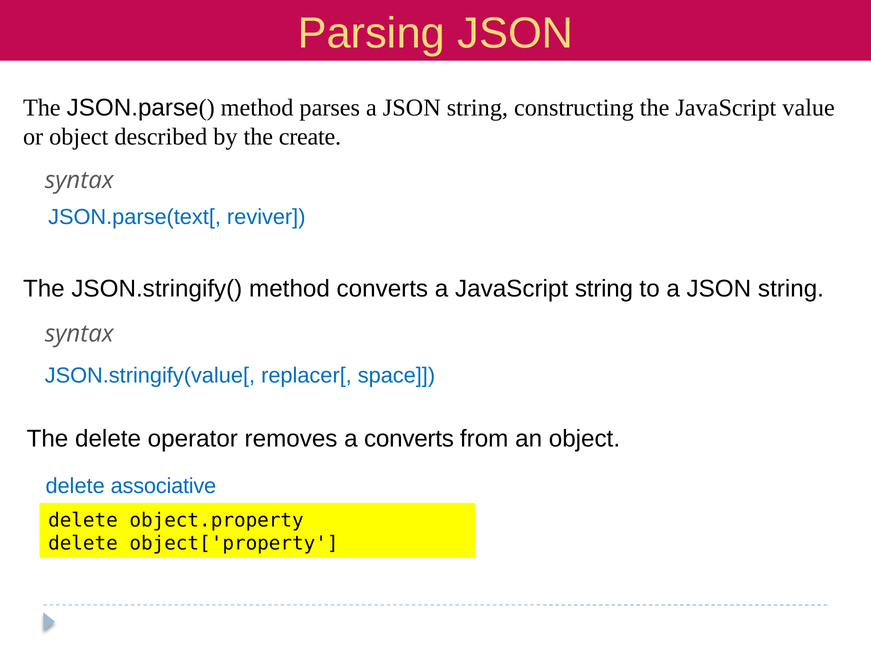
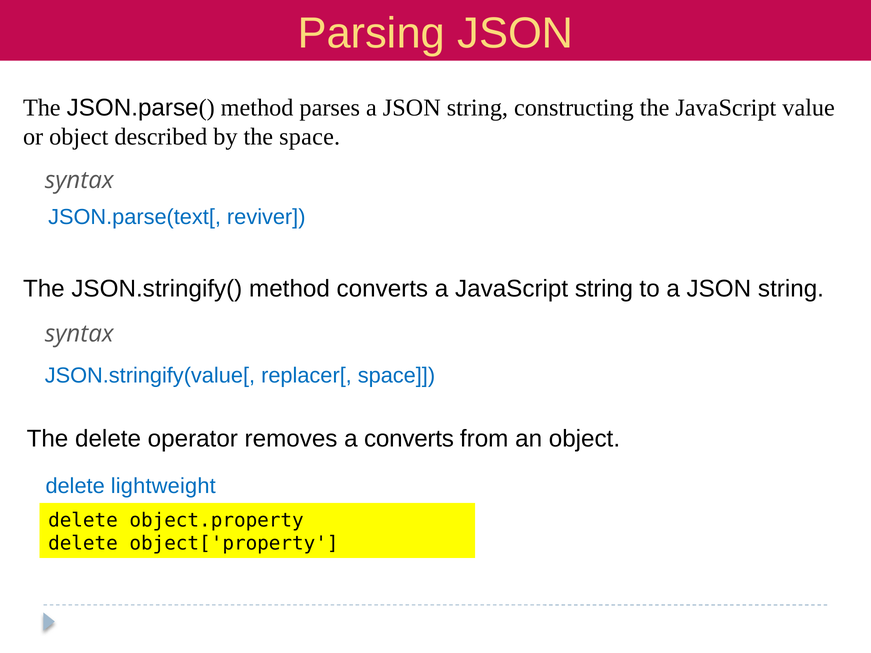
the create: create -> space
associative: associative -> lightweight
